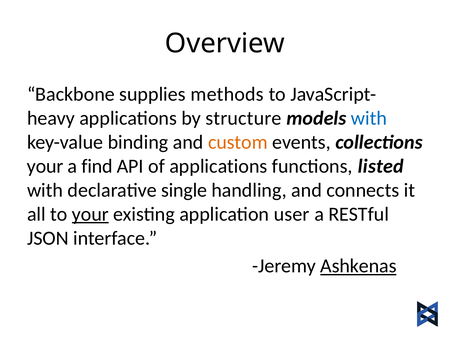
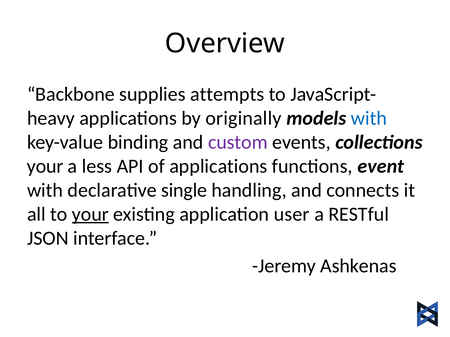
methods: methods -> attempts
structure: structure -> originally
custom colour: orange -> purple
find: find -> less
listed: listed -> event
Ashkenas underline: present -> none
